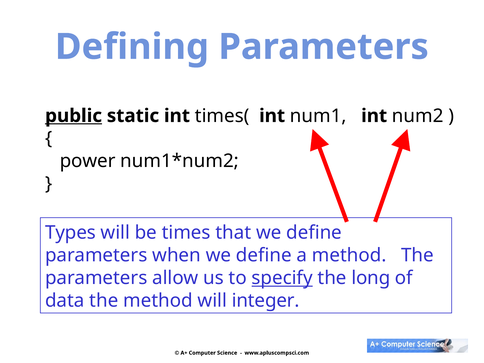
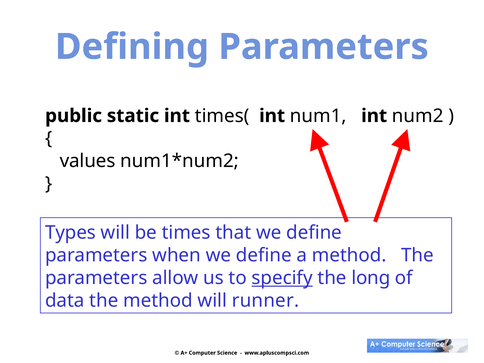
public underline: present -> none
power: power -> values
integer: integer -> runner
